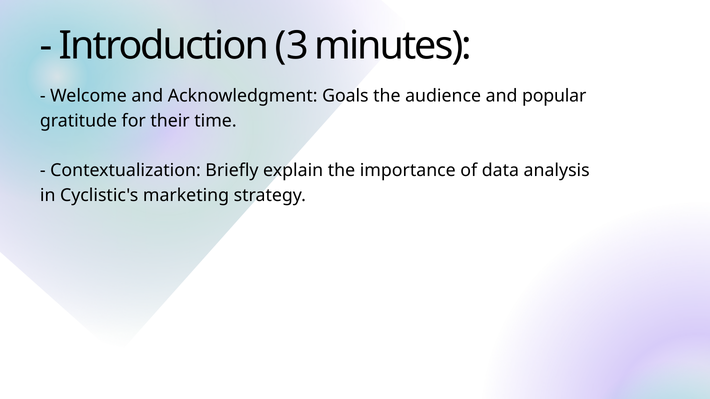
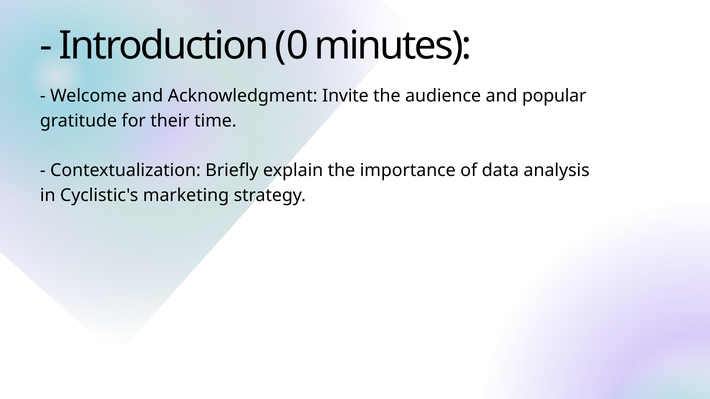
3: 3 -> 0
Goals: Goals -> Invite
